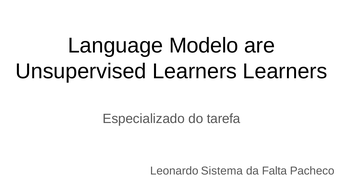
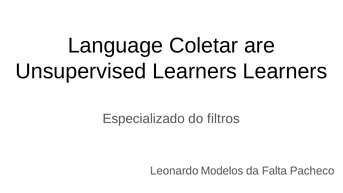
Modelo: Modelo -> Coletar
tarefa: tarefa -> filtros
Sistema: Sistema -> Modelos
